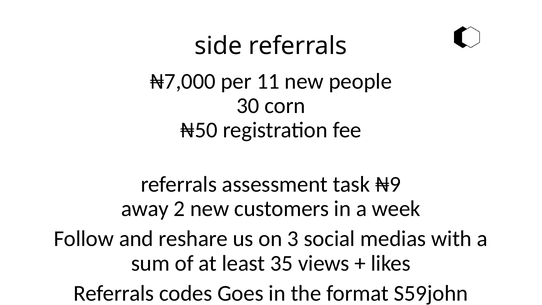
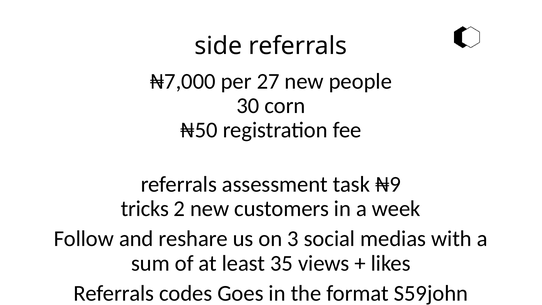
11: 11 -> 27
away: away -> tricks
